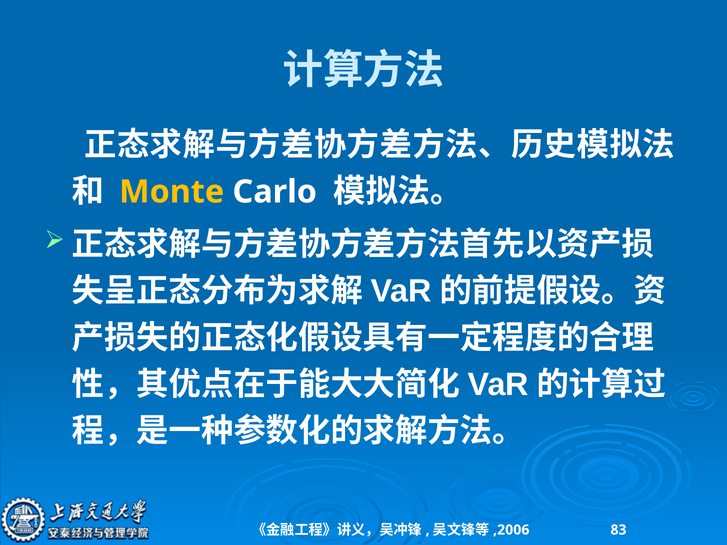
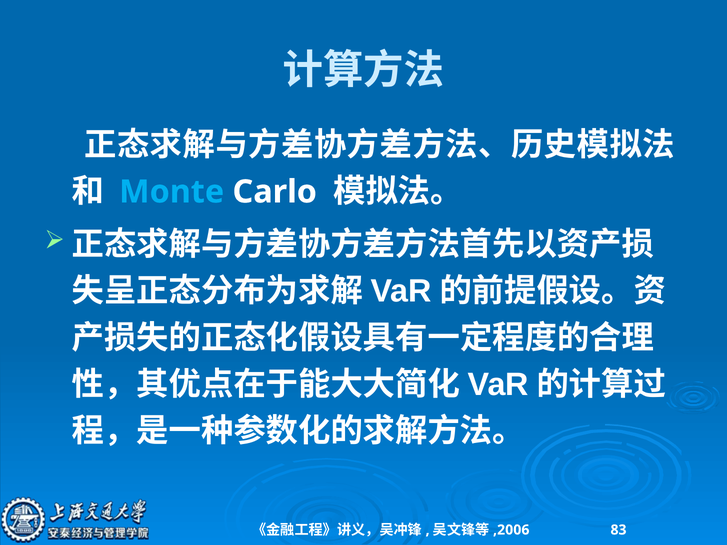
Monte colour: yellow -> light blue
